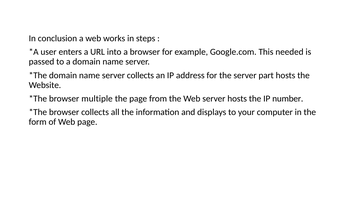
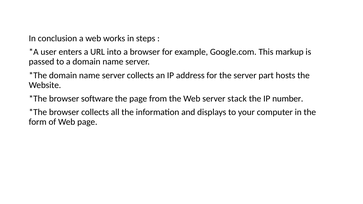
needed: needed -> markup
multiple: multiple -> software
server hosts: hosts -> stack
